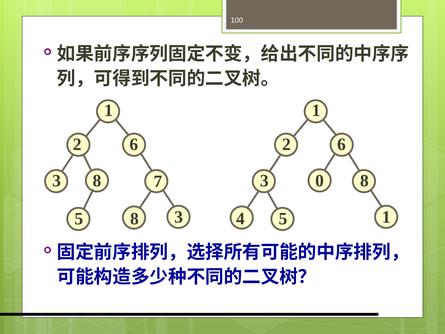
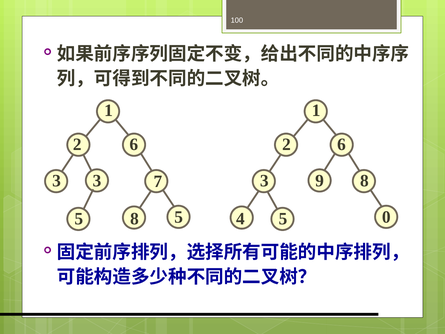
3 8: 8 -> 3
0: 0 -> 9
8 3: 3 -> 5
4 1: 1 -> 0
